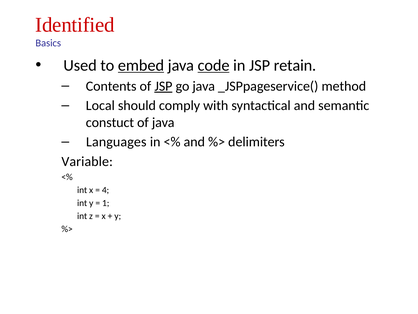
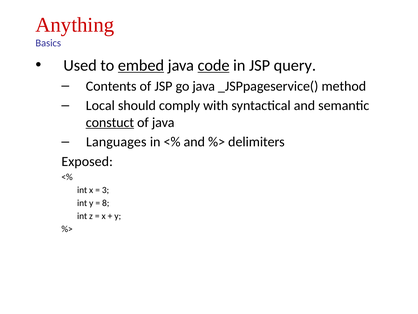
Identified: Identified -> Anything
retain: retain -> query
JSP at (163, 86) underline: present -> none
constuct underline: none -> present
Variable: Variable -> Exposed
4: 4 -> 3
1: 1 -> 8
